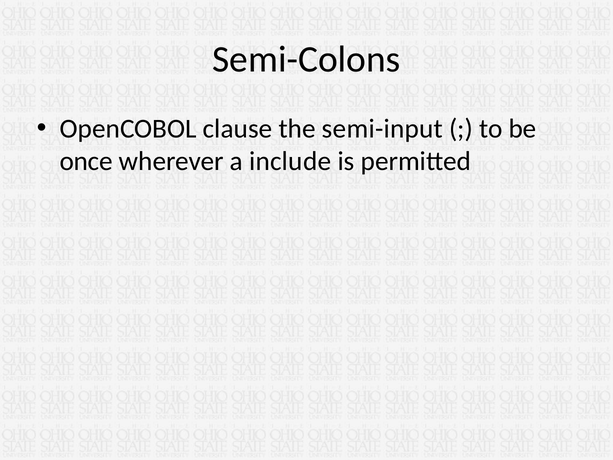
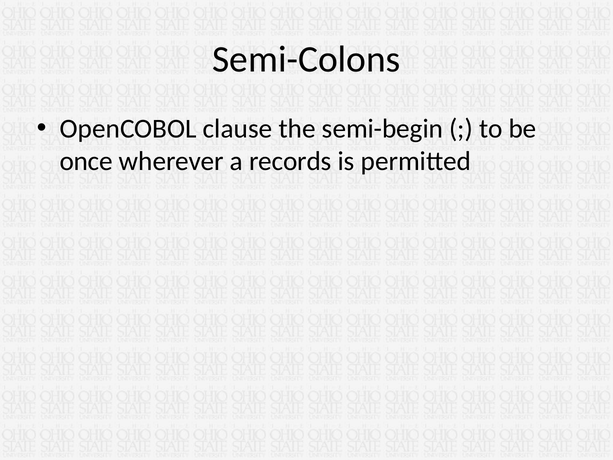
semi-input: semi-input -> semi-begin
include: include -> records
